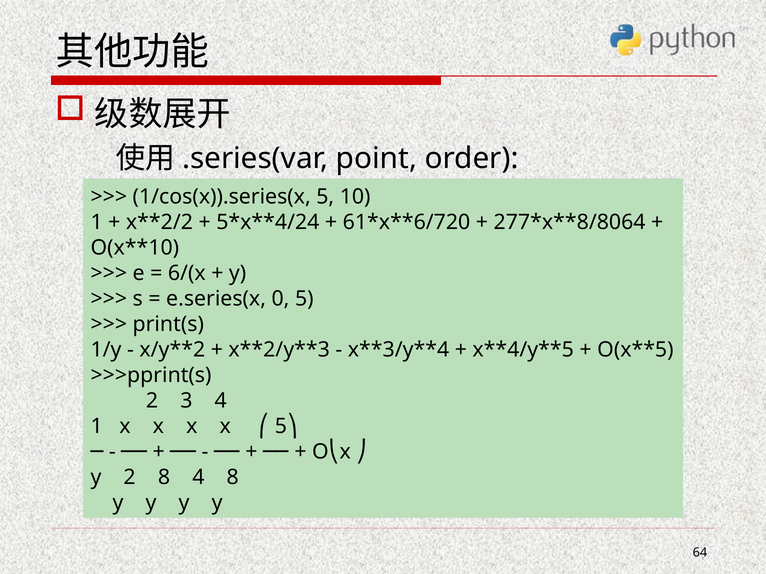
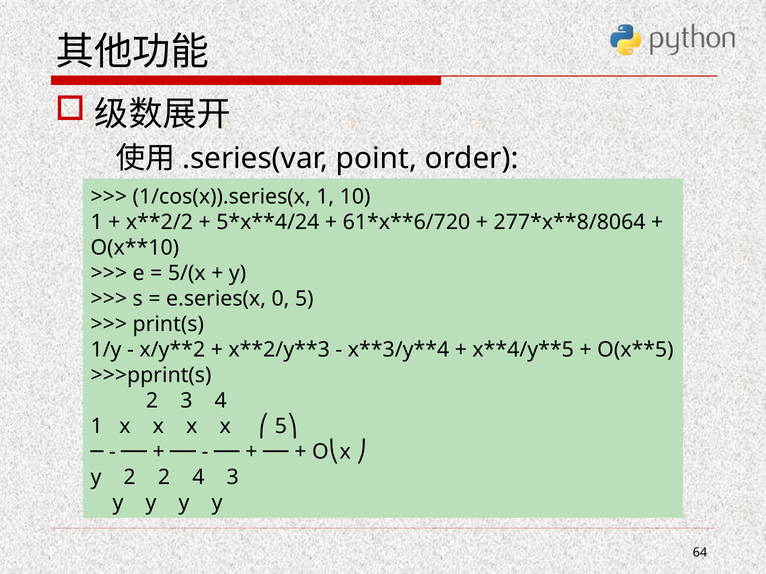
1/cos(x)).series(x 5: 5 -> 1
6/(x: 6/(x -> 5/(x
2 8: 8 -> 2
4 8: 8 -> 3
